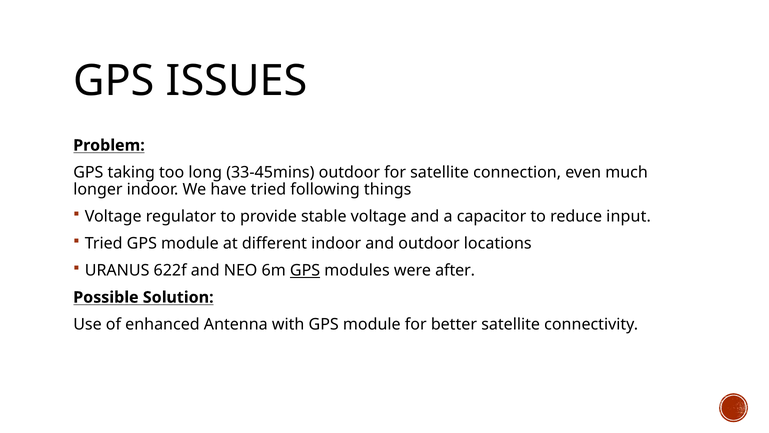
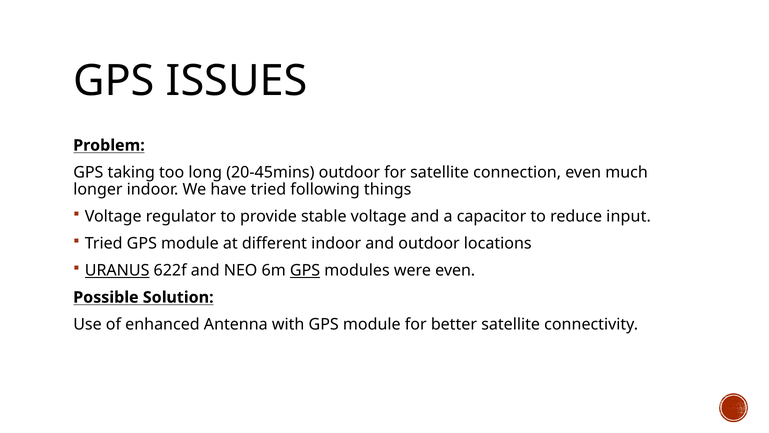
33-45mins: 33-45mins -> 20-45mins
URANUS underline: none -> present
were after: after -> even
